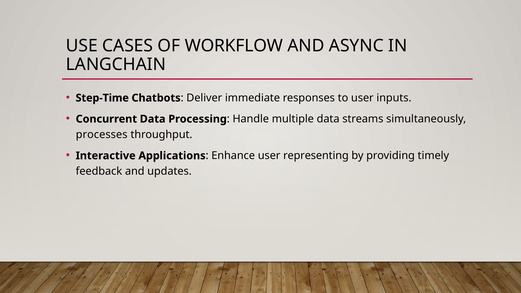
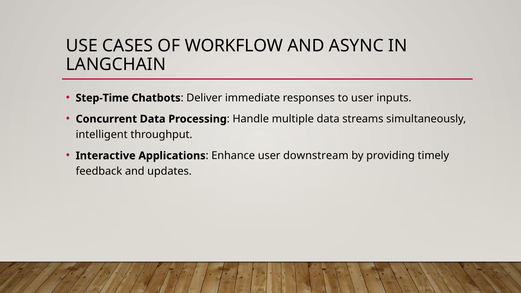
processes: processes -> intelligent
representing: representing -> downstream
